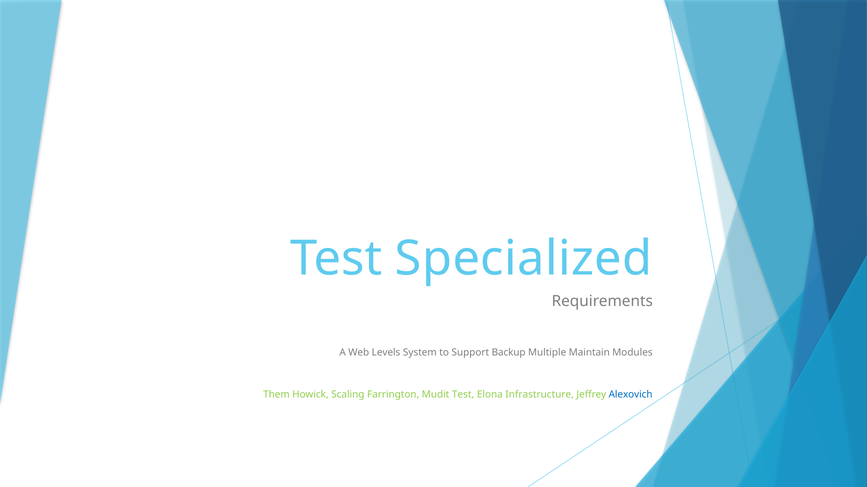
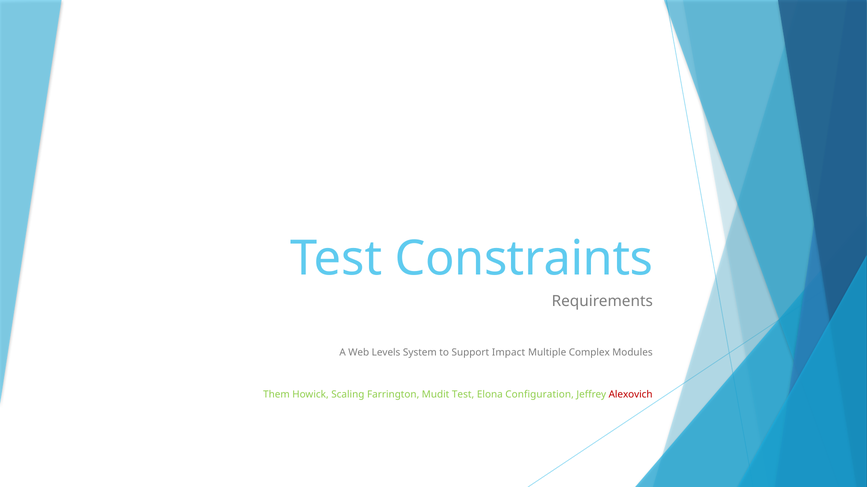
Specialized: Specialized -> Constraints
Backup: Backup -> Impact
Maintain: Maintain -> Complex
Infrastructure: Infrastructure -> Configuration
Alexovich colour: blue -> red
